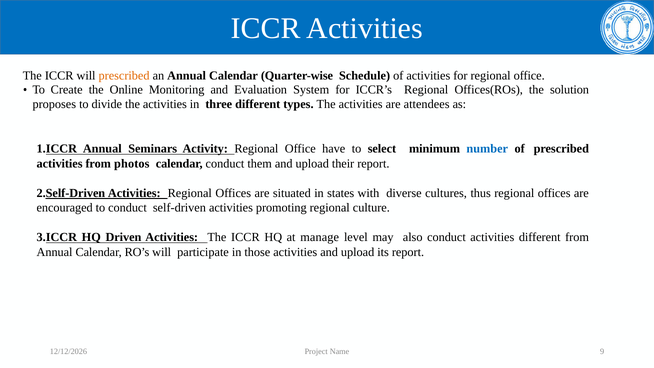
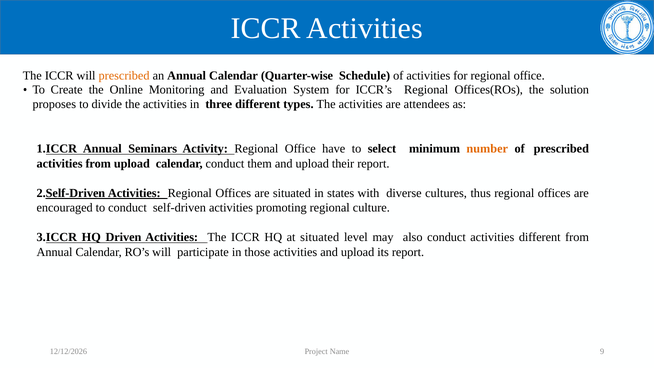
number colour: blue -> orange
from photos: photos -> upload
at manage: manage -> situated
